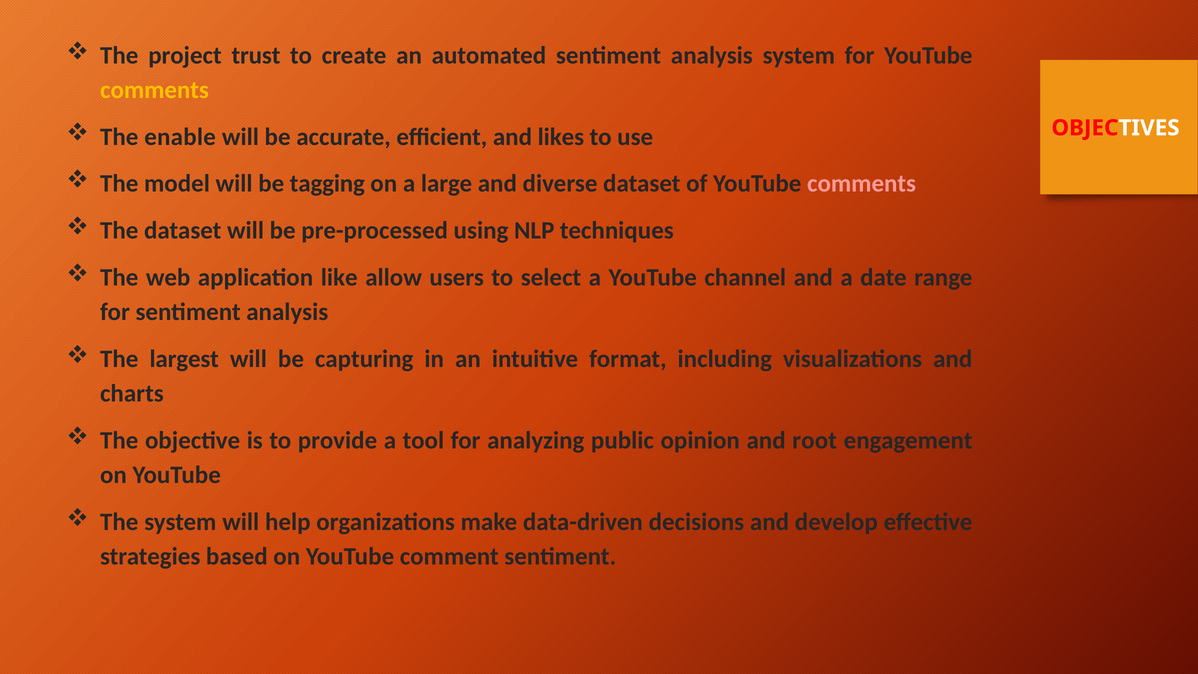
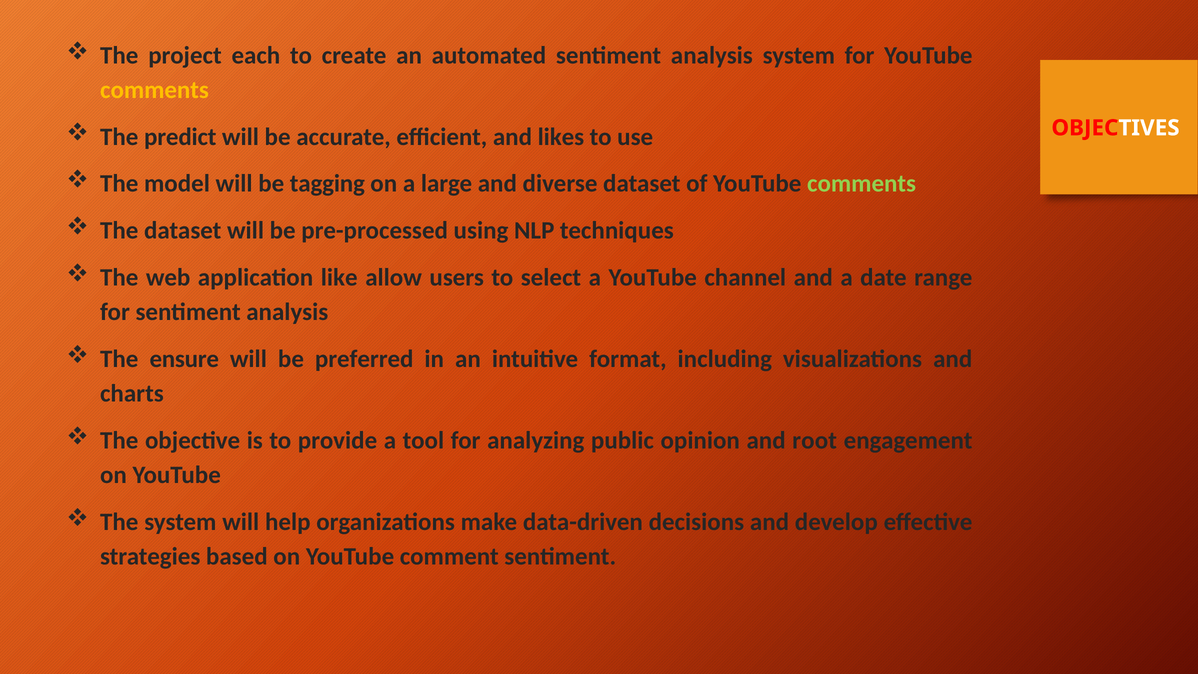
trust: trust -> each
enable: enable -> predict
comments at (862, 184) colour: pink -> light green
largest: largest -> ensure
capturing: capturing -> preferred
